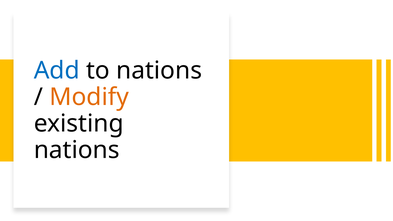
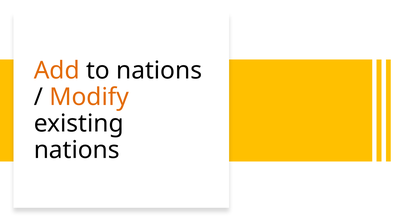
Add colour: blue -> orange
